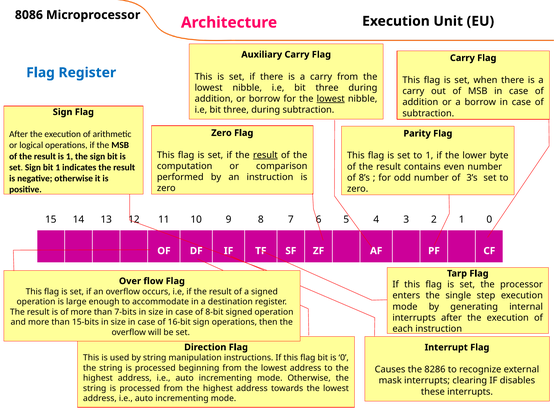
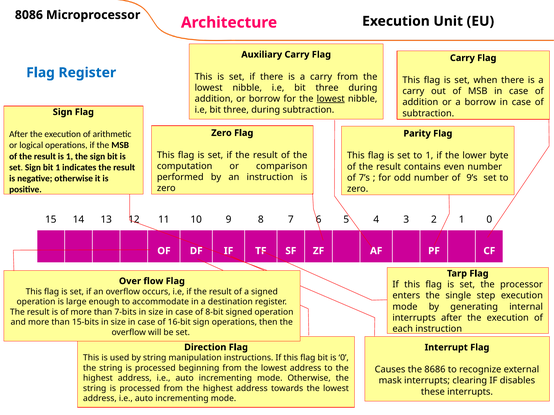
result at (265, 155) underline: present -> none
8’s: 8’s -> 7’s
3’s: 3’s -> 9’s
8286: 8286 -> 8686
